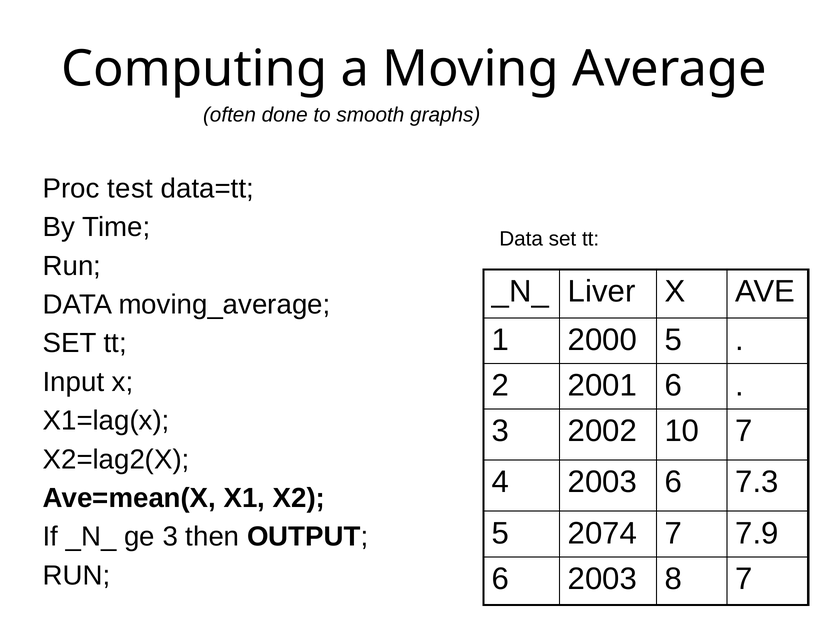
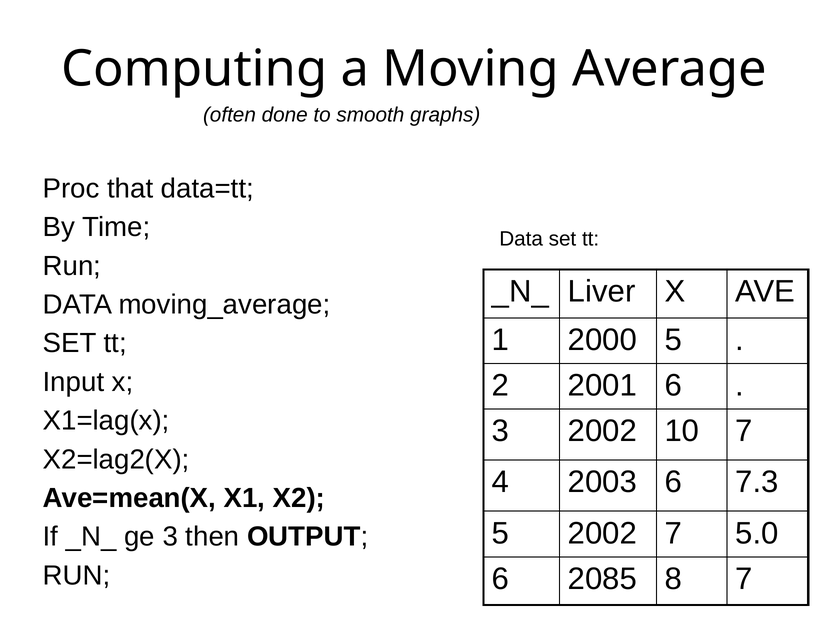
test: test -> that
5 2074: 2074 -> 2002
7.9: 7.9 -> 5.0
6 2003: 2003 -> 2085
